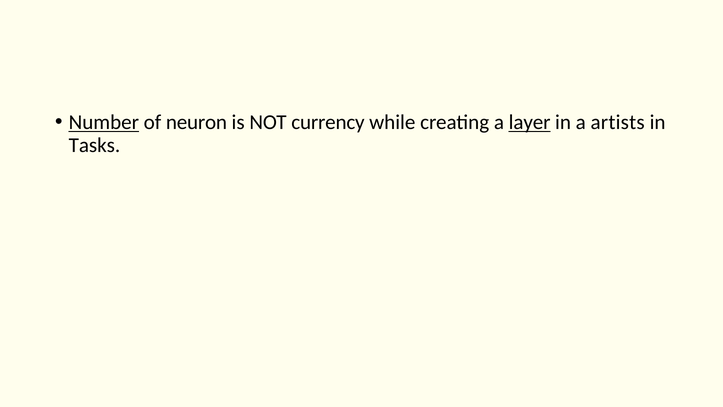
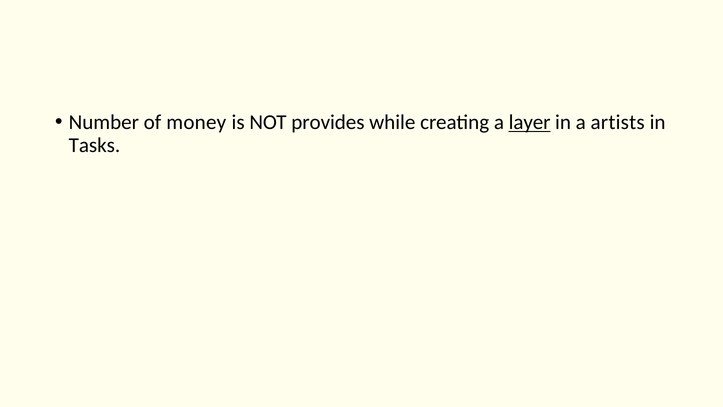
Number underline: present -> none
neuron: neuron -> money
currency: currency -> provides
